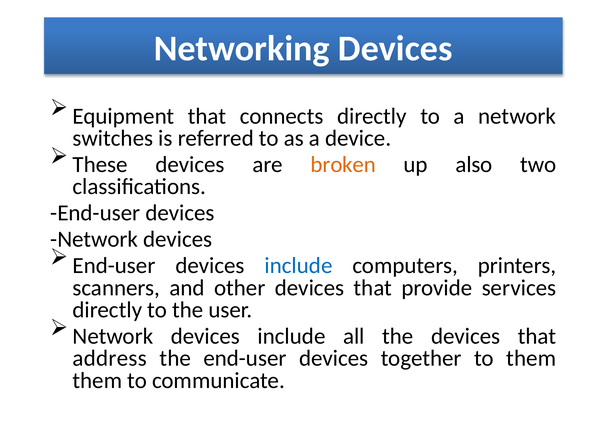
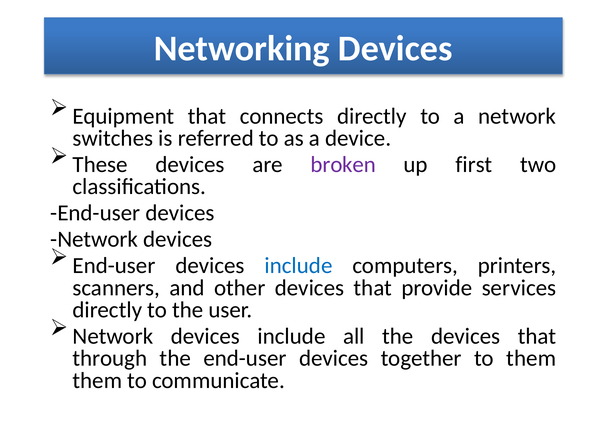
broken colour: orange -> purple
also: also -> first
address: address -> through
